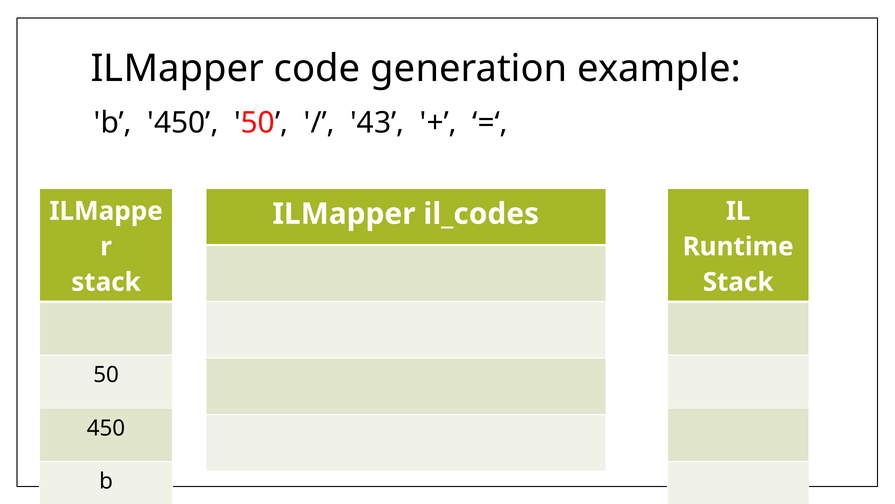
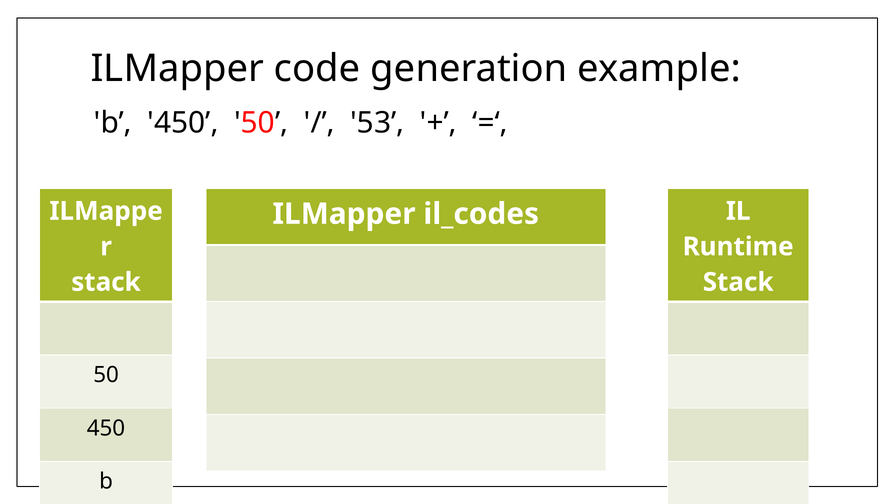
43: 43 -> 53
